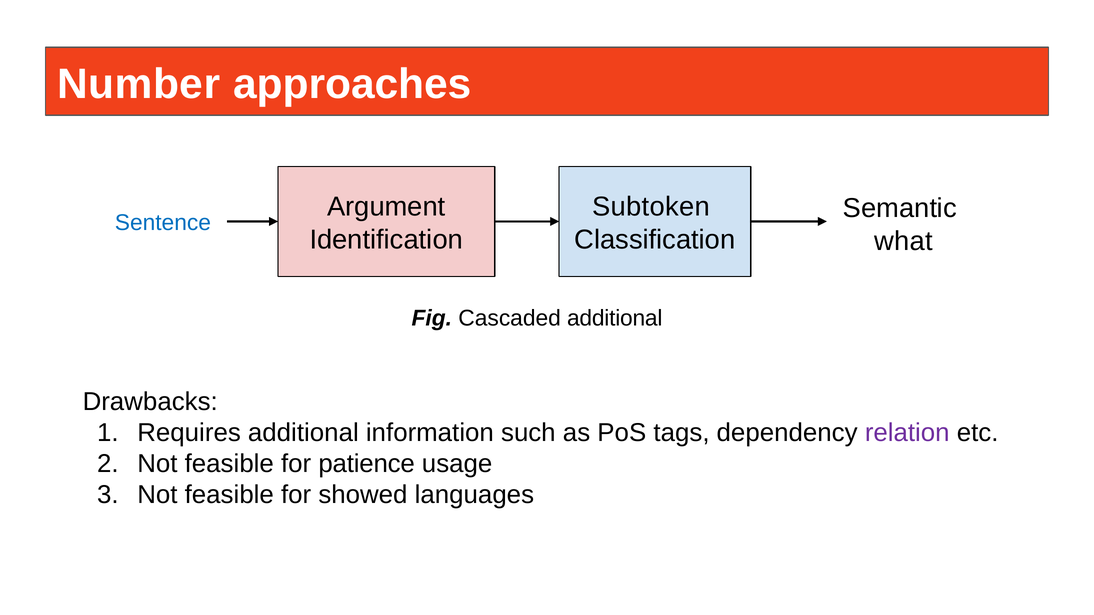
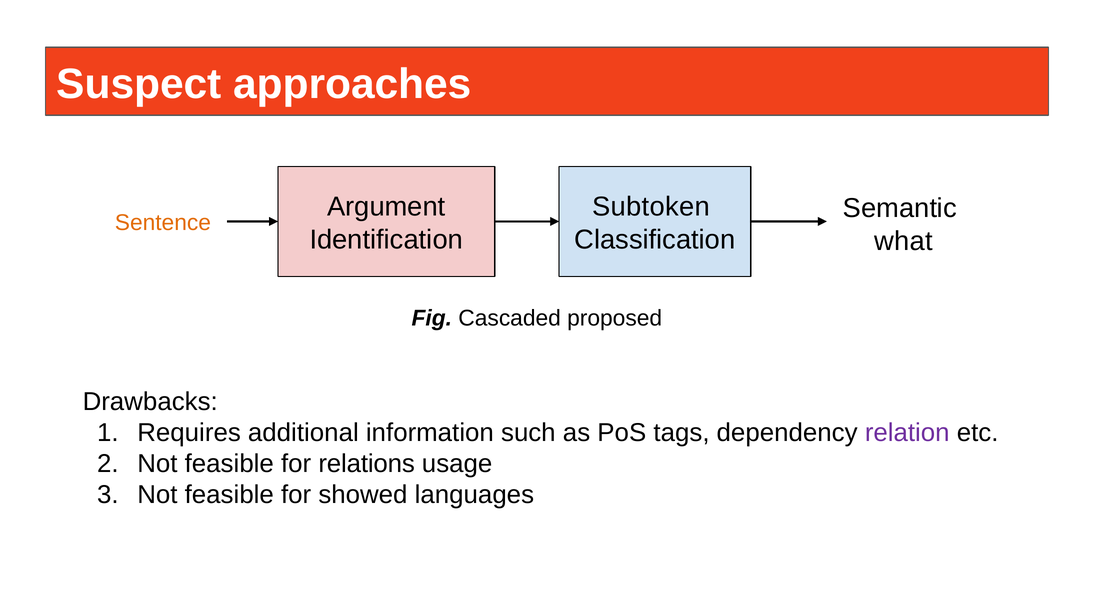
Number: Number -> Suspect
Sentence colour: blue -> orange
Cascaded additional: additional -> proposed
patience: patience -> relations
